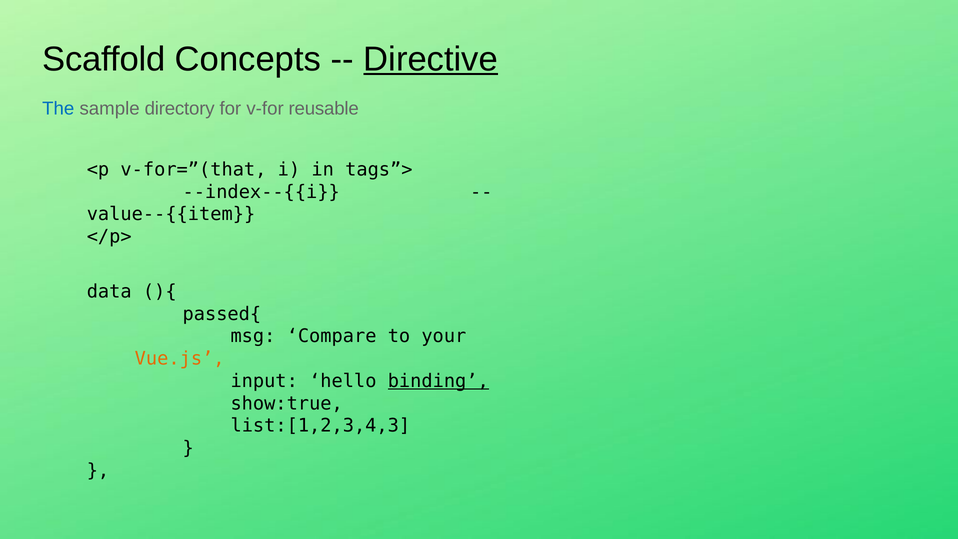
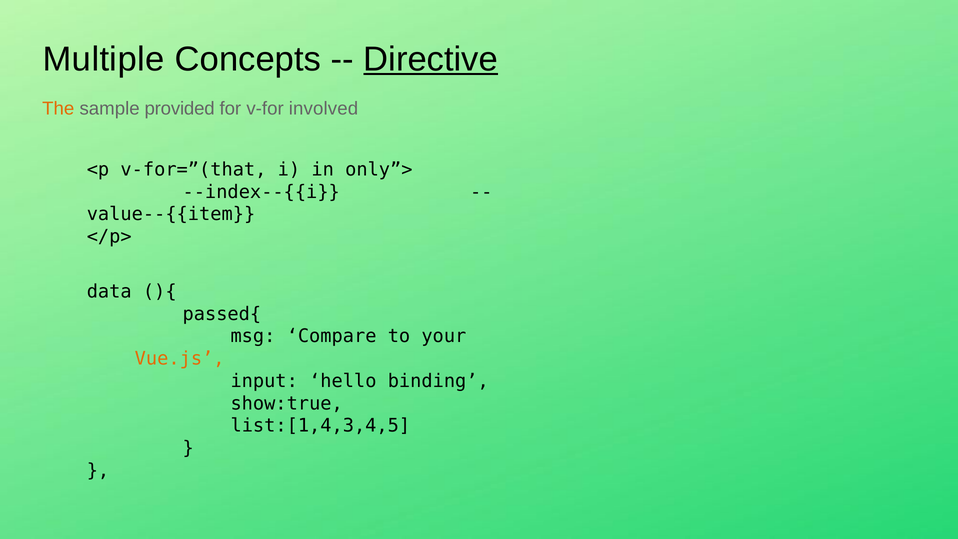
Scaffold: Scaffold -> Multiple
The colour: blue -> orange
directory: directory -> provided
reusable: reusable -> involved
tags”>: tags”> -> only”>
binding underline: present -> none
list:[1,2,3,4,3: list:[1,2,3,4,3 -> list:[1,4,3,4,5
